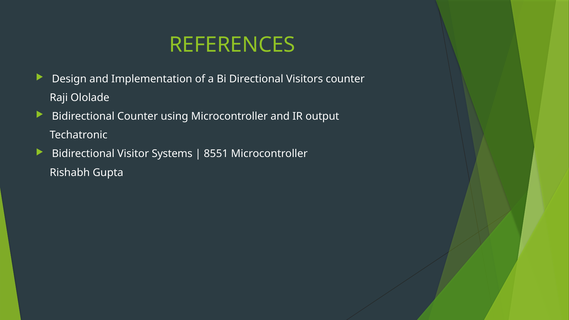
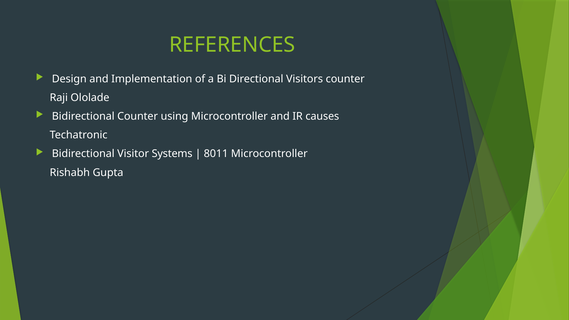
output: output -> causes
8551: 8551 -> 8011
